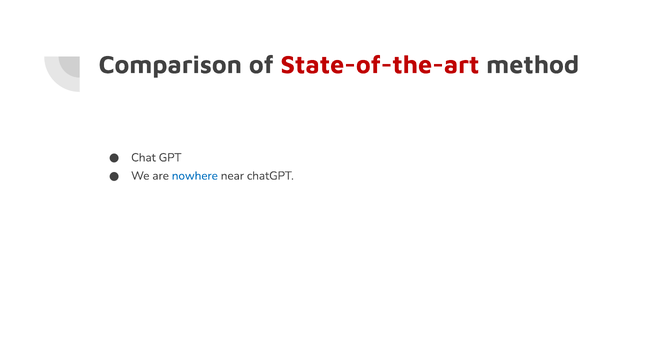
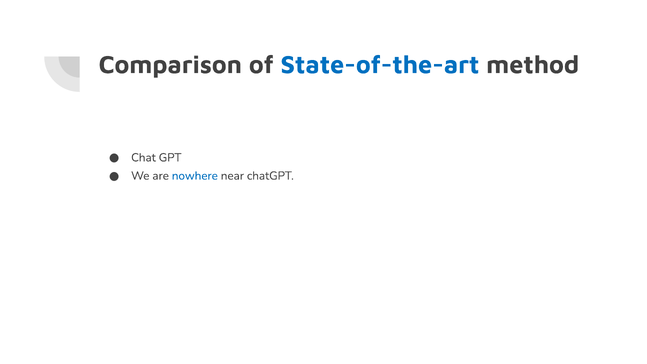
State-of-the-art colour: red -> blue
